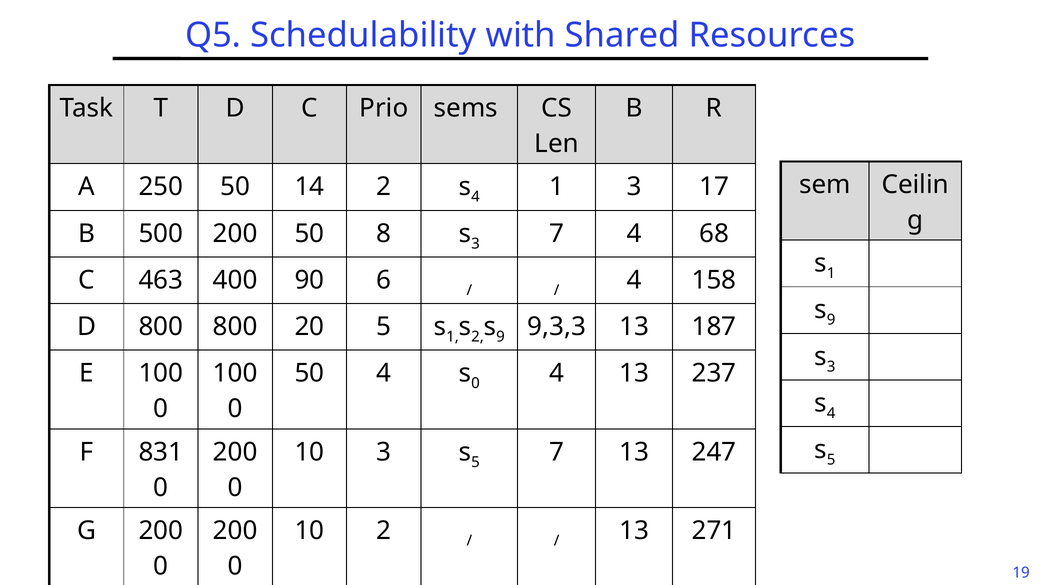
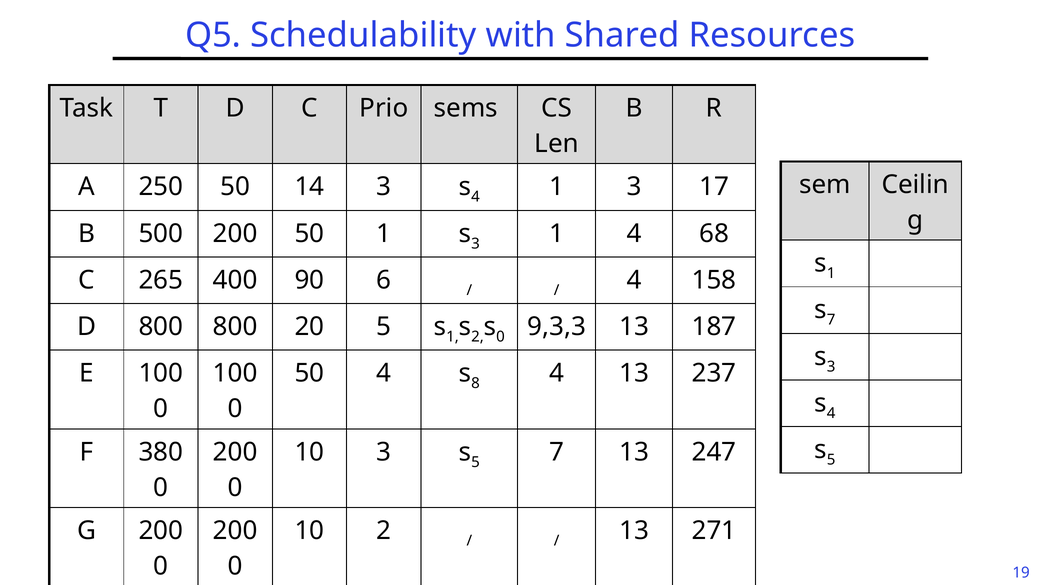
14 2: 2 -> 3
50 8: 8 -> 1
3 7: 7 -> 1
463: 463 -> 265
9 at (831, 320): 9 -> 7
9 at (500, 337): 9 -> 0
0 at (476, 384): 0 -> 8
831: 831 -> 380
